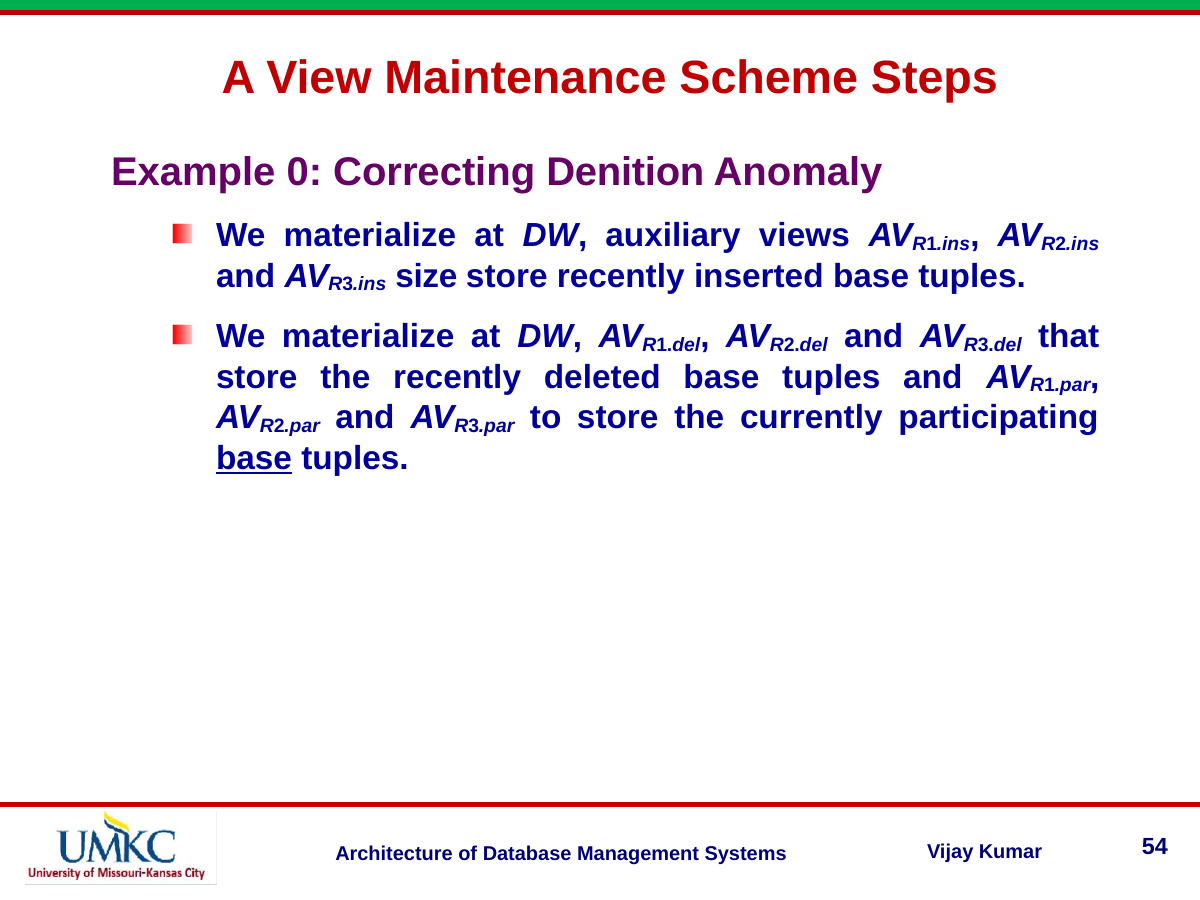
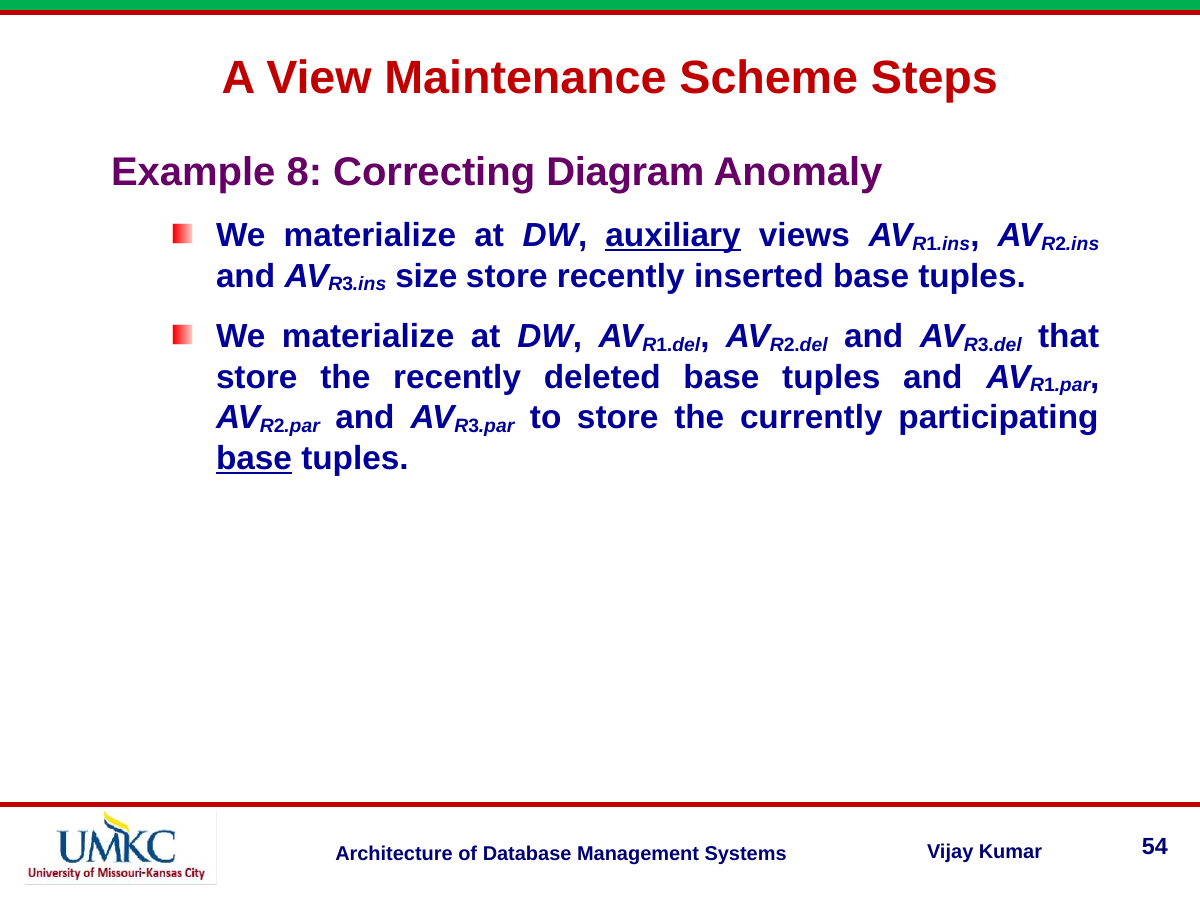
0: 0 -> 8
Denition: Denition -> Diagram
auxiliary underline: none -> present
